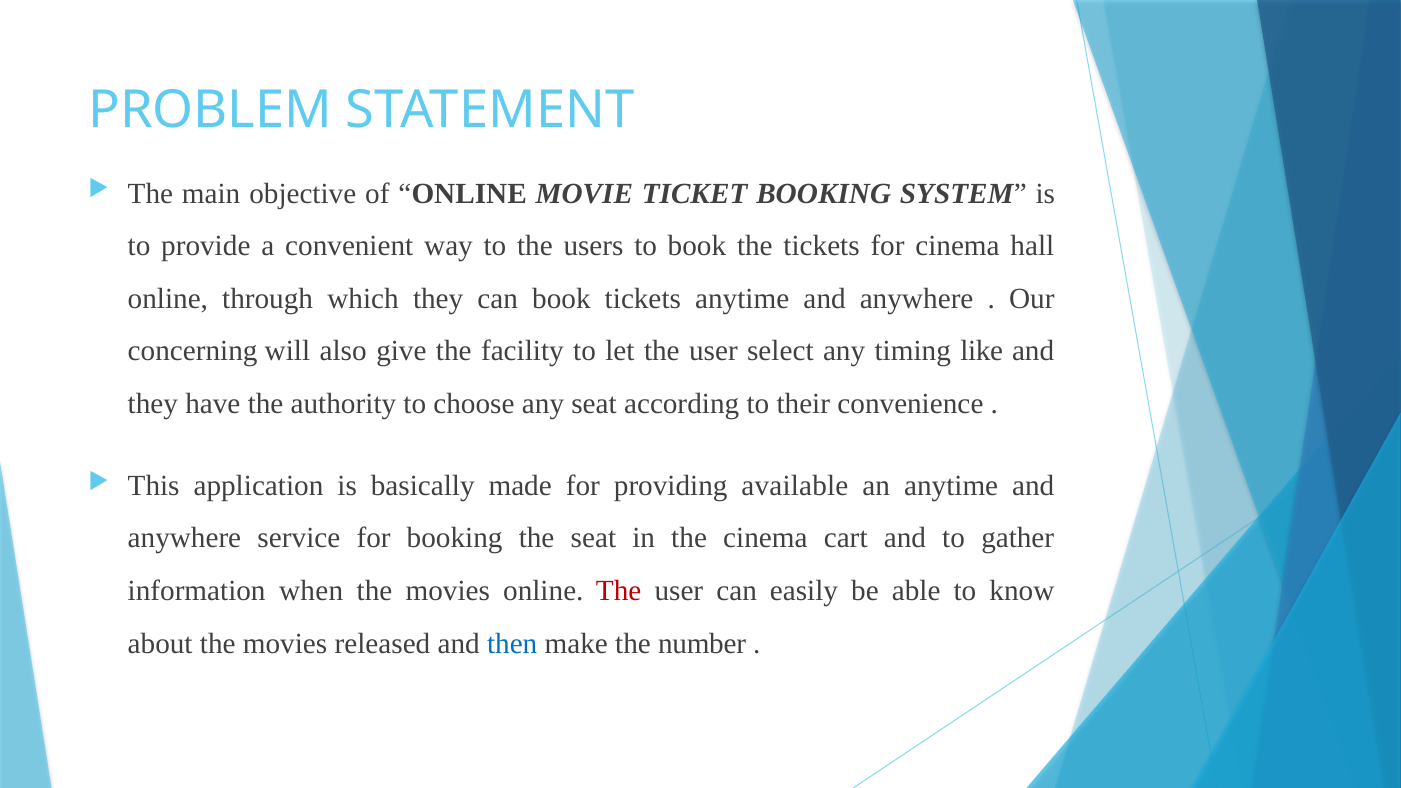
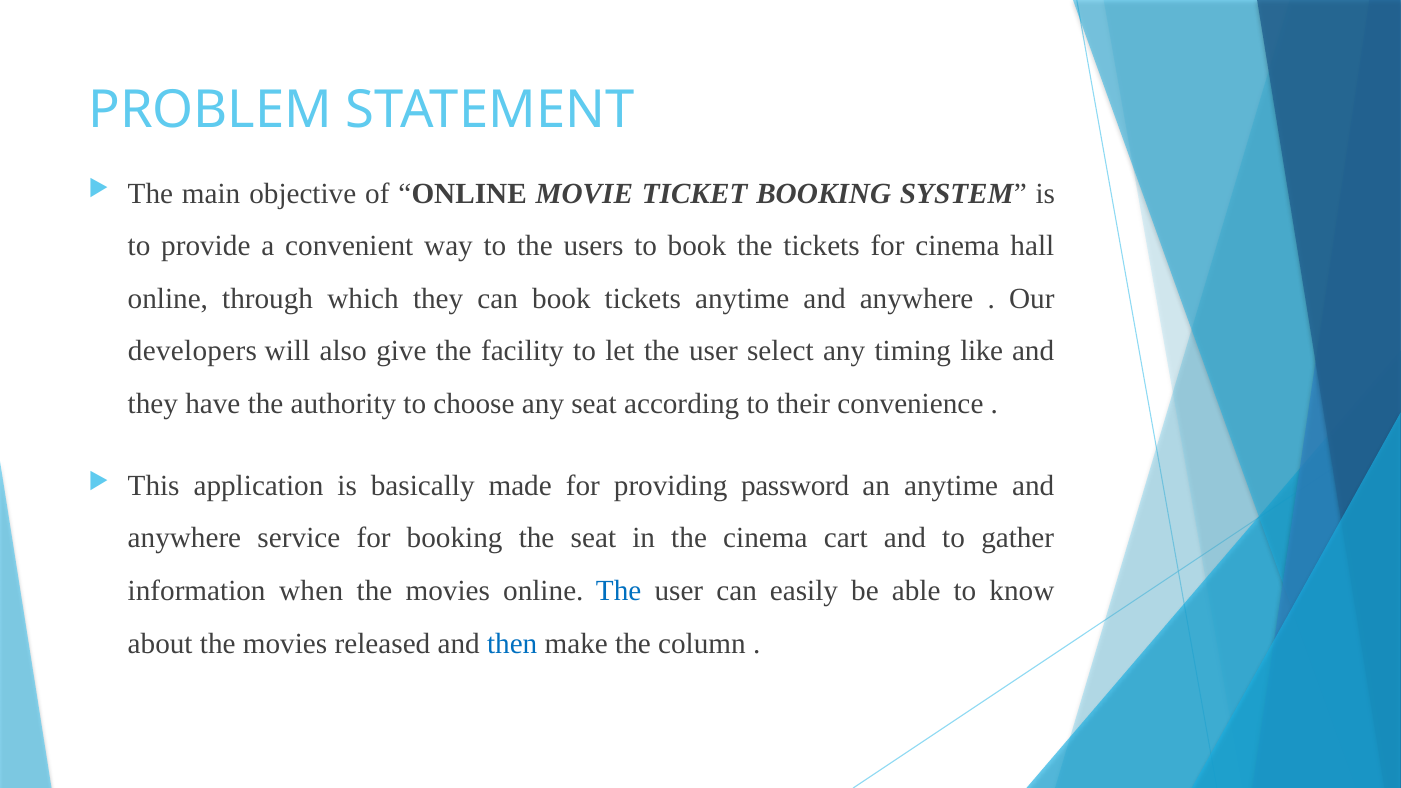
concerning: concerning -> developers
available: available -> password
The at (619, 591) colour: red -> blue
number: number -> column
